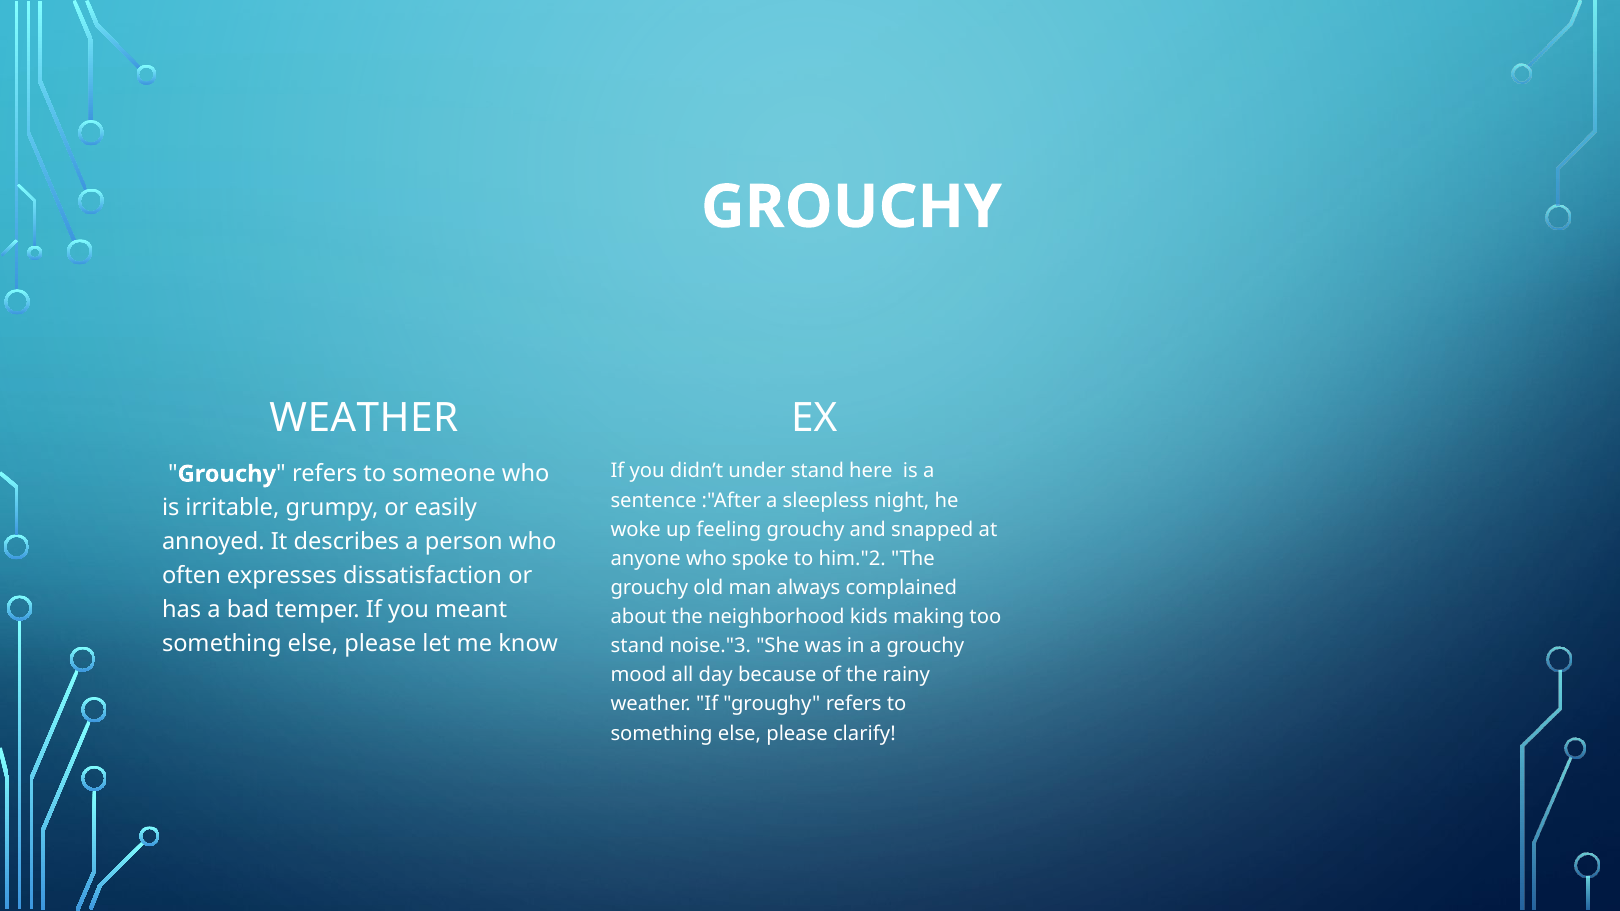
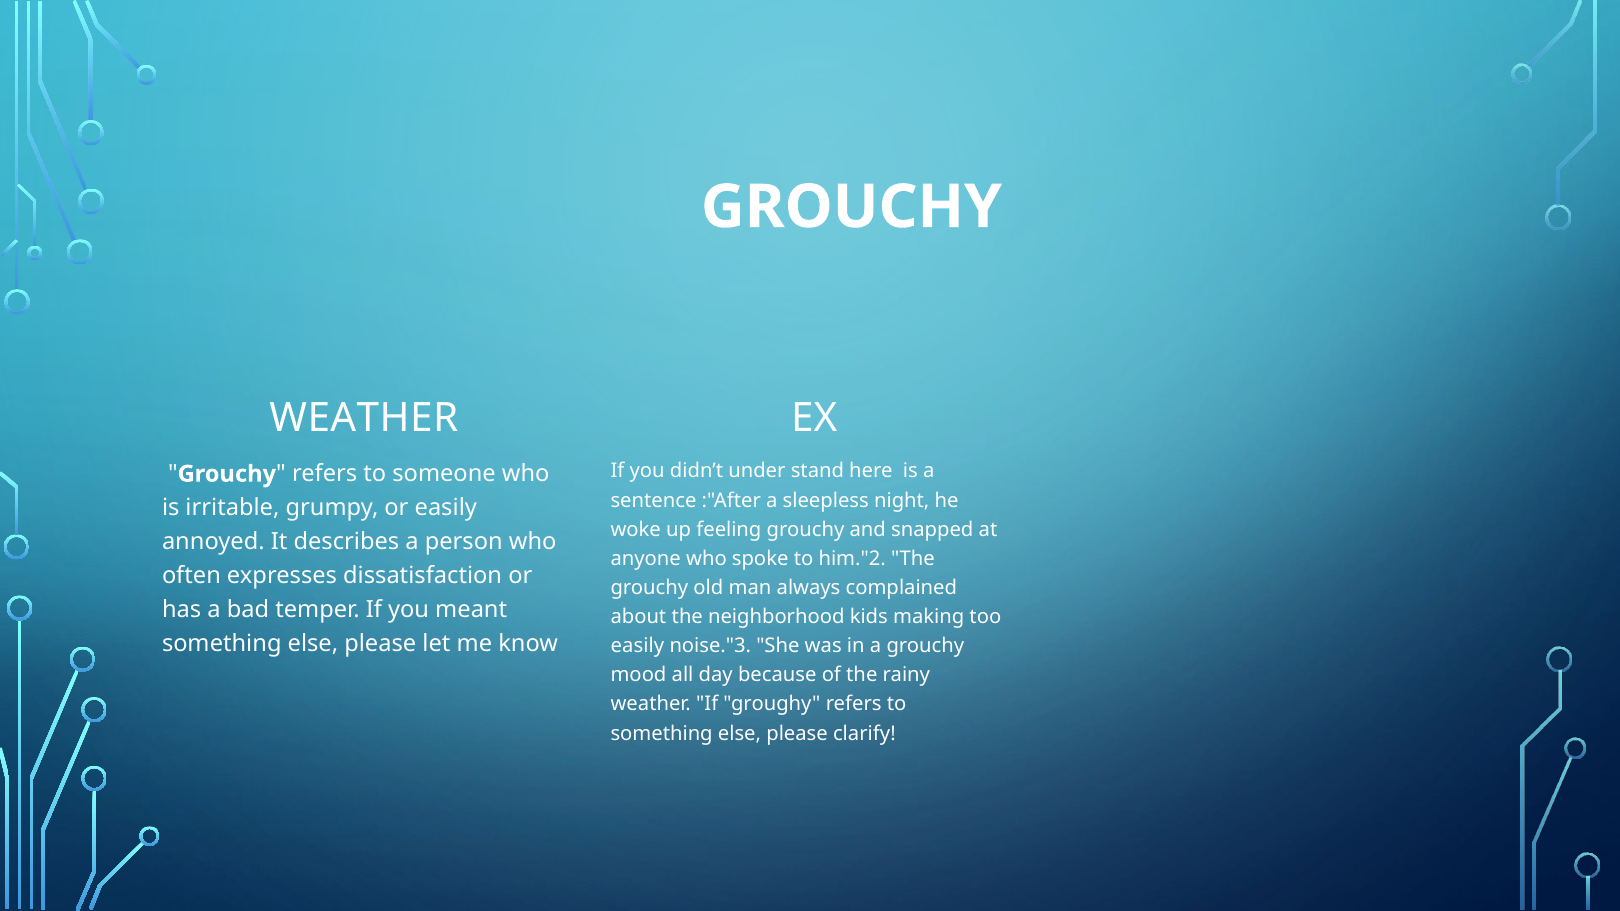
stand at (637, 646): stand -> easily
